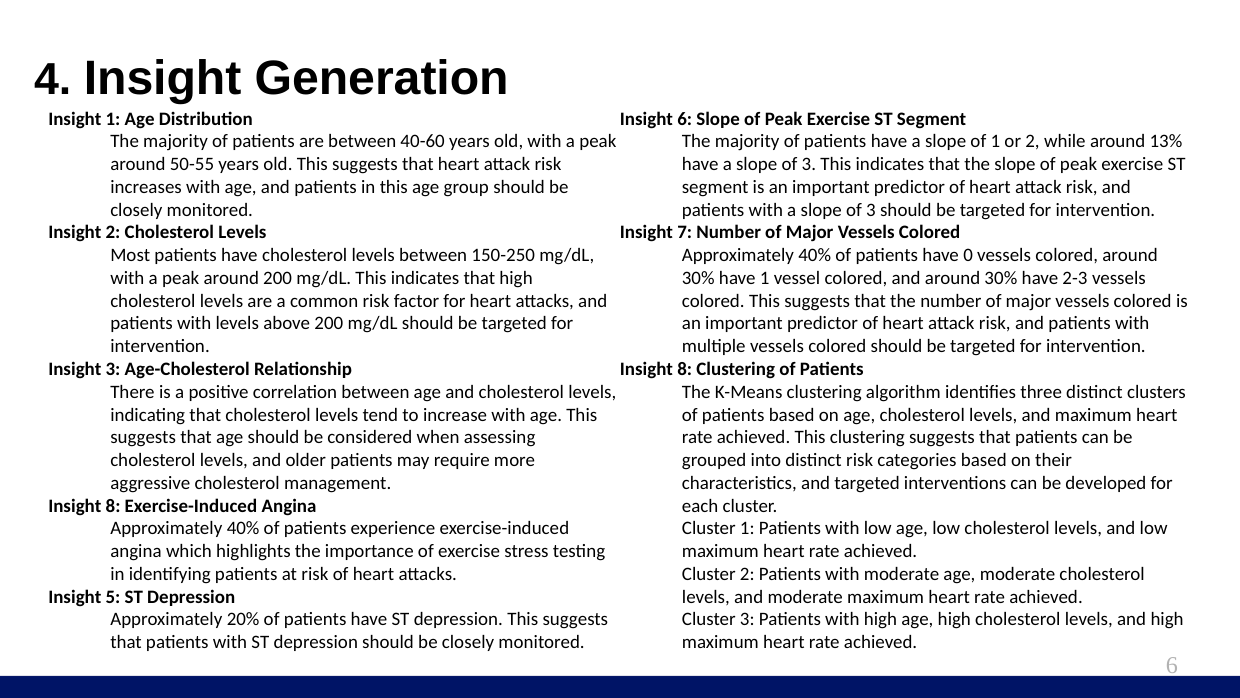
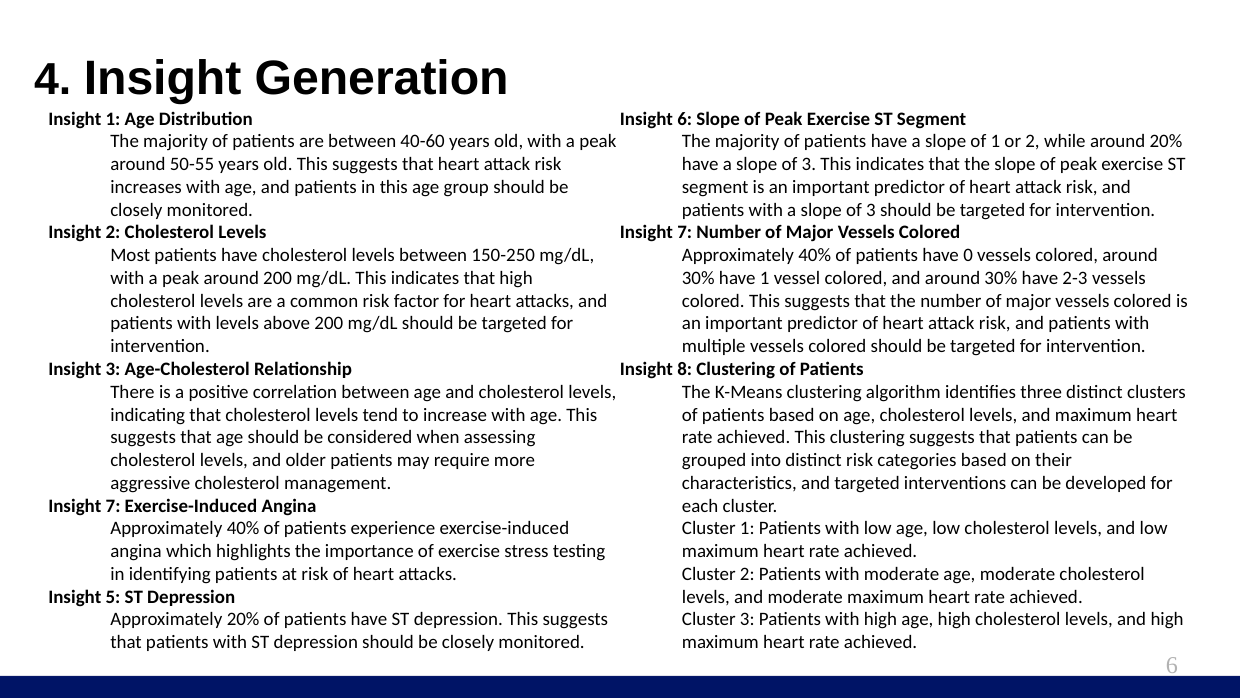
around 13%: 13% -> 20%
8 at (113, 506): 8 -> 7
